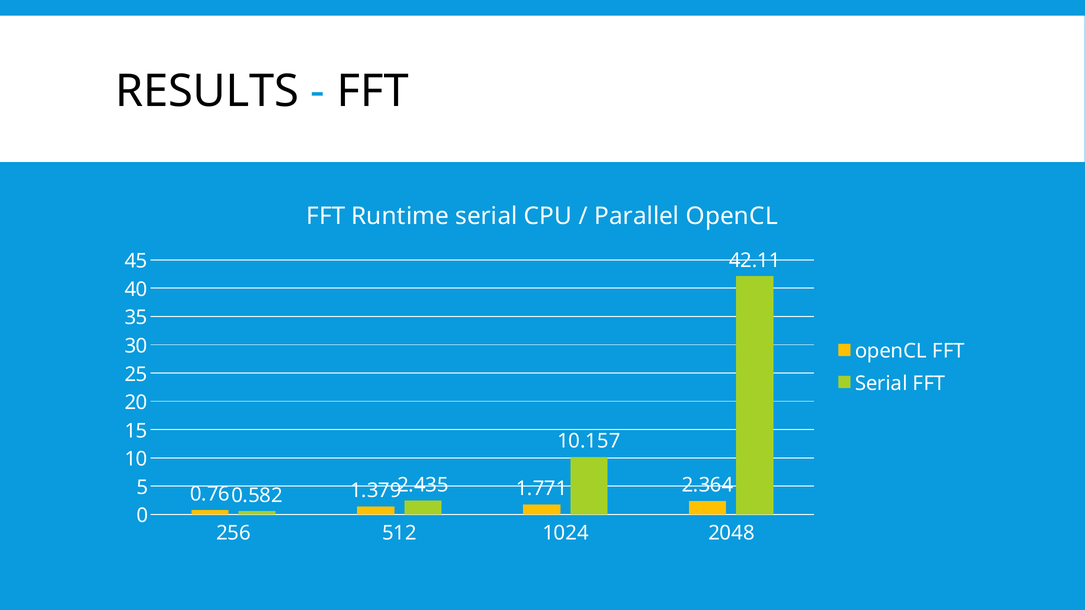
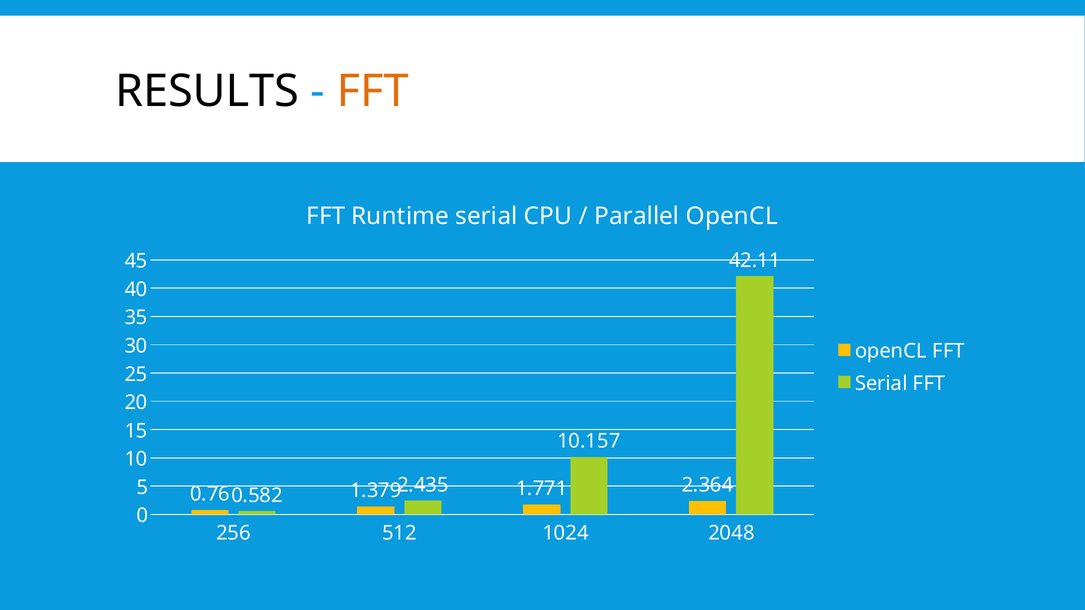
FFT at (373, 91) colour: black -> orange
